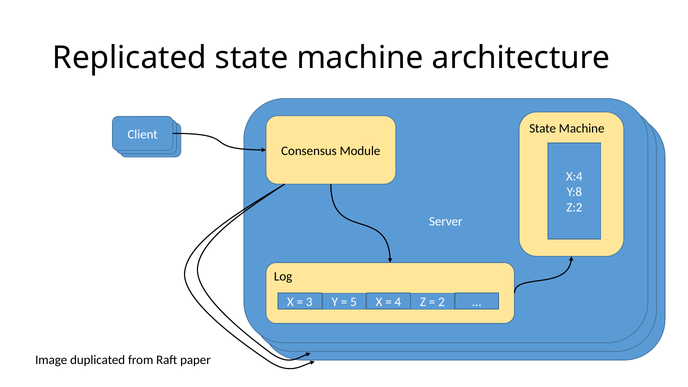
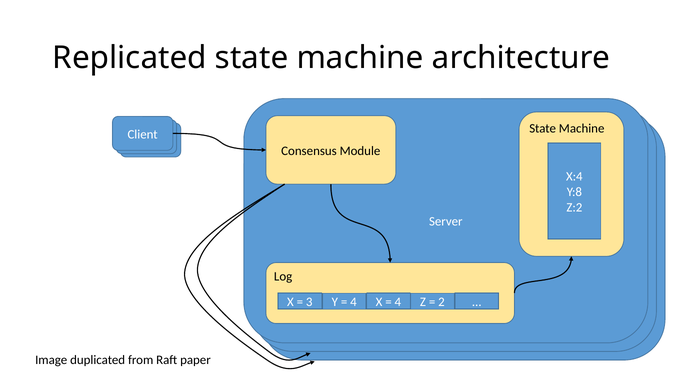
5 at (353, 302): 5 -> 4
